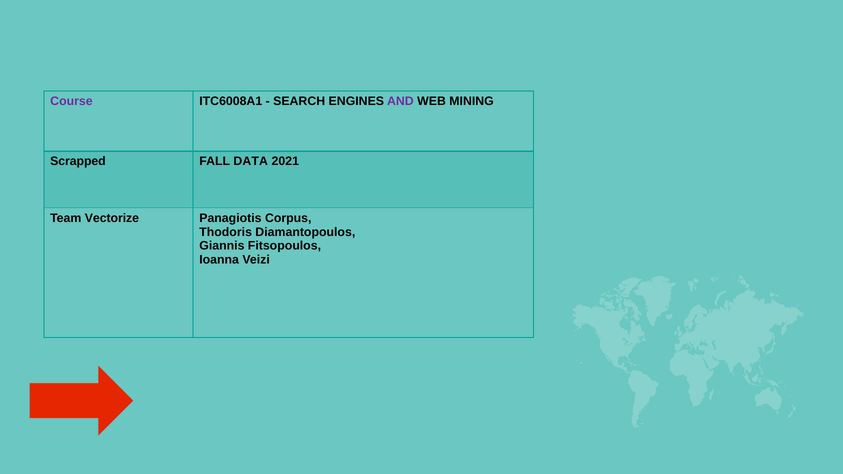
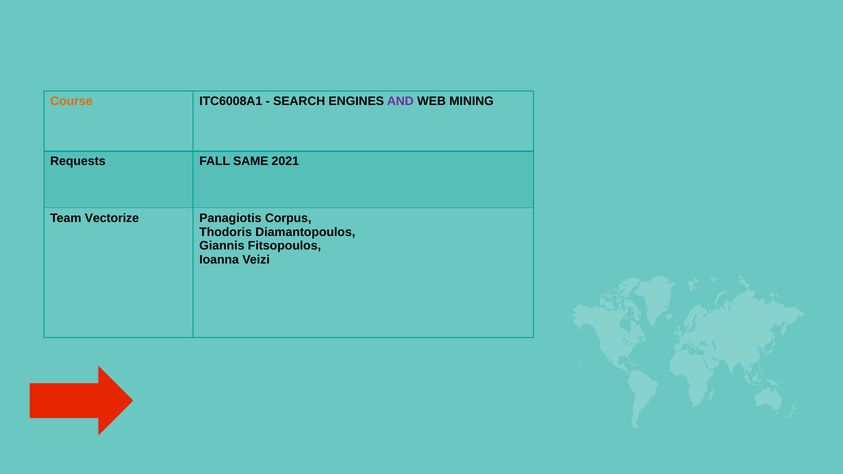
Course colour: purple -> orange
Scrapped: Scrapped -> Requests
DATA: DATA -> SAME
